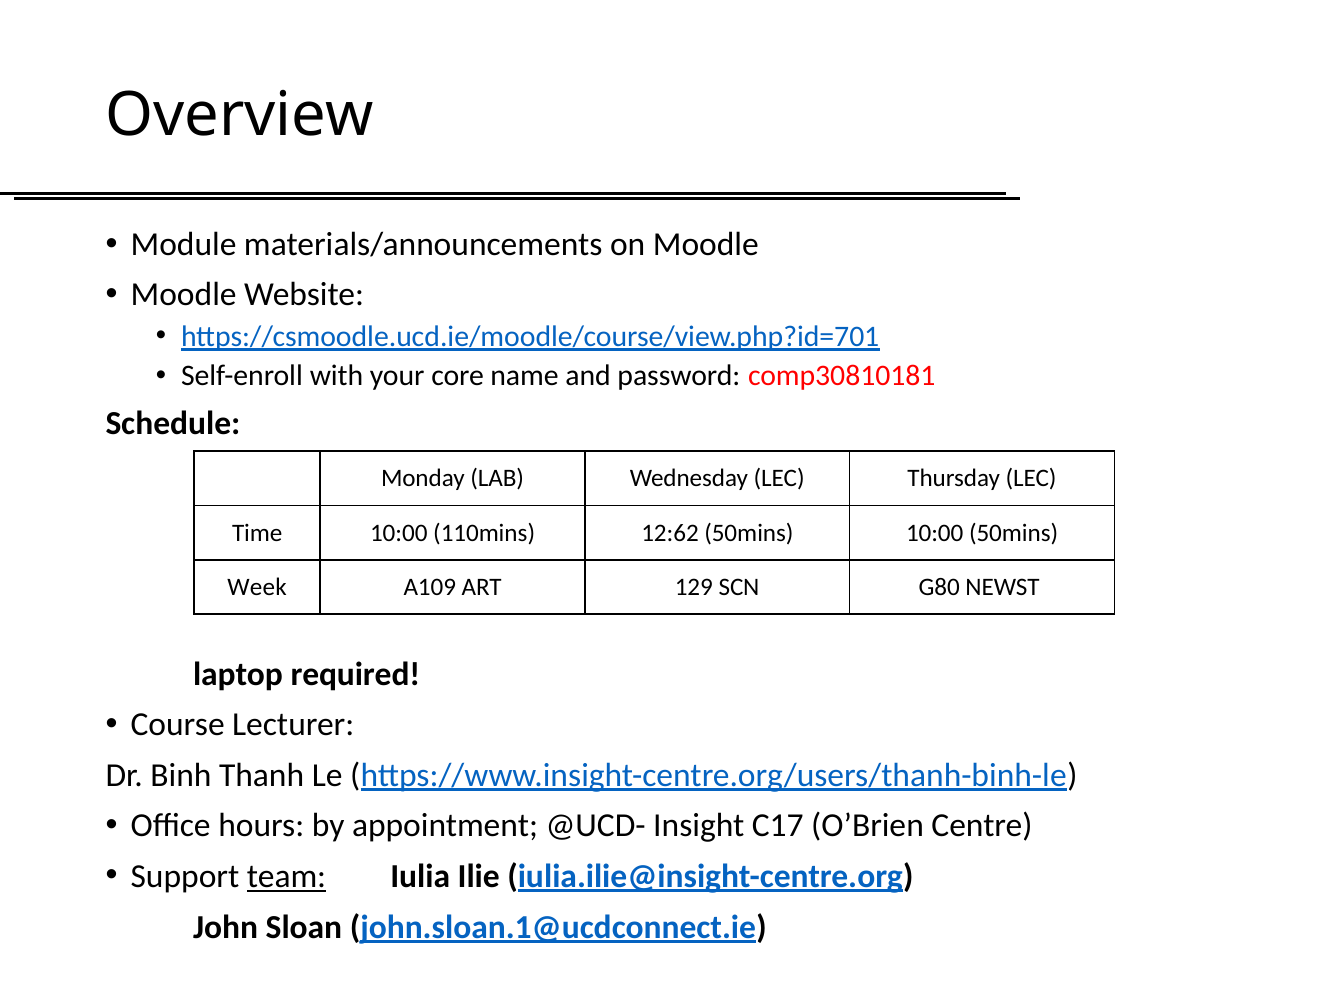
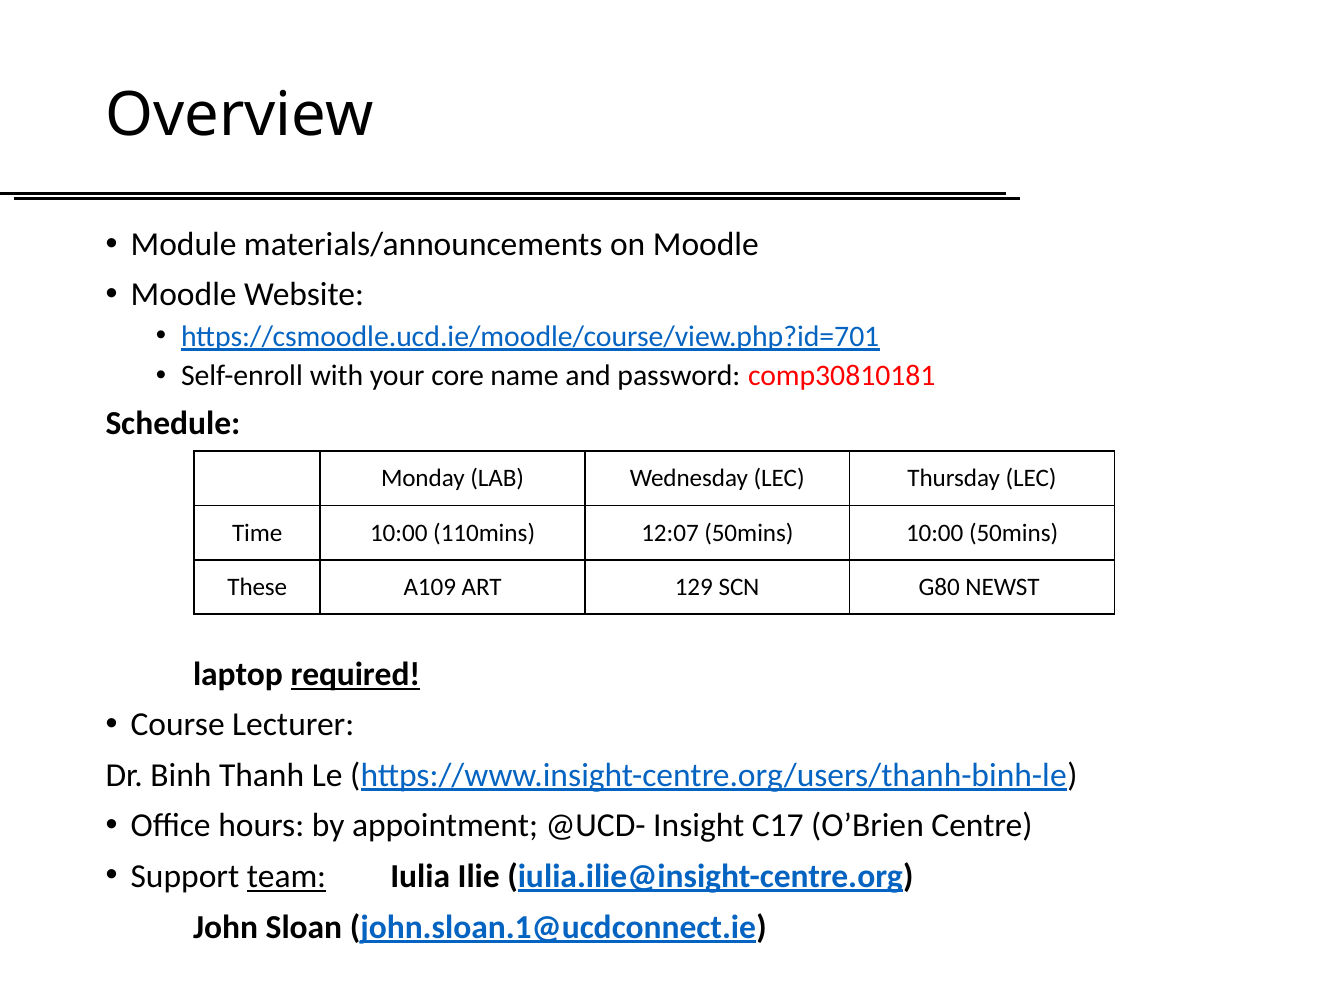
12:62: 12:62 -> 12:07
Week: Week -> These
required underline: none -> present
